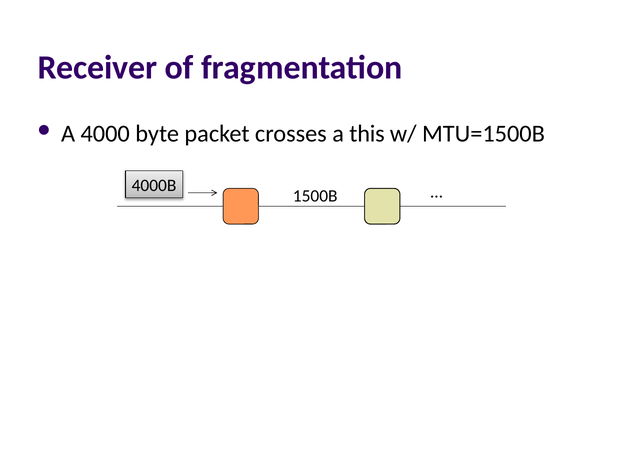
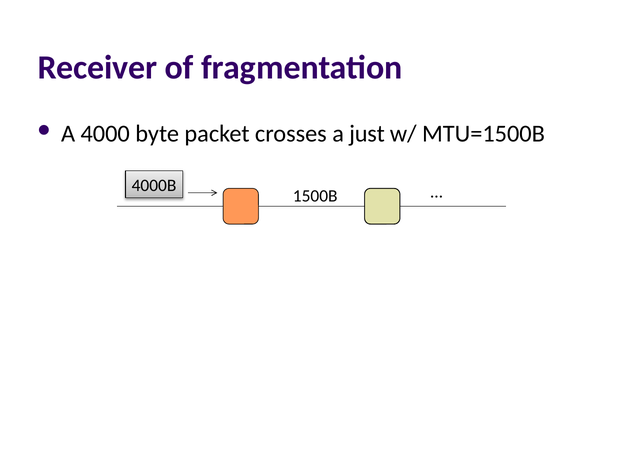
this: this -> just
